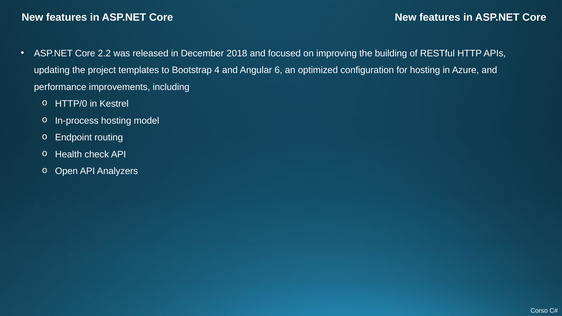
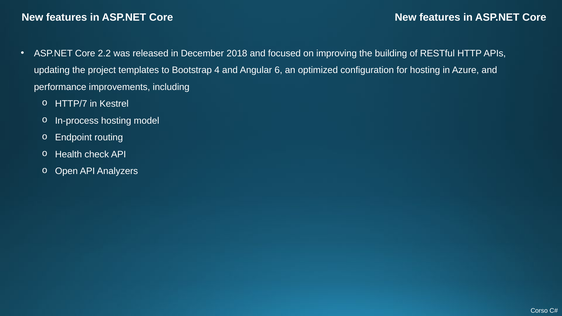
HTTP/0: HTTP/0 -> HTTP/7
